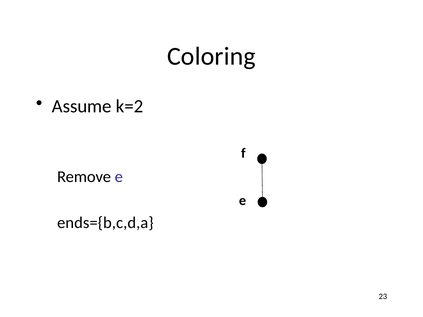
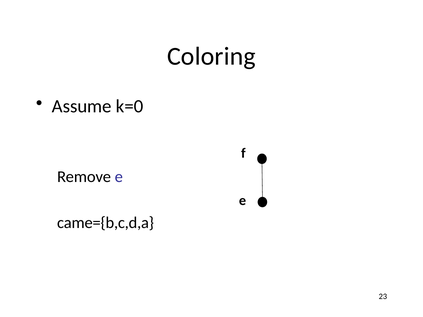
k=2: k=2 -> k=0
ends={b,c,d,a: ends={b,c,d,a -> came={b,c,d,a
